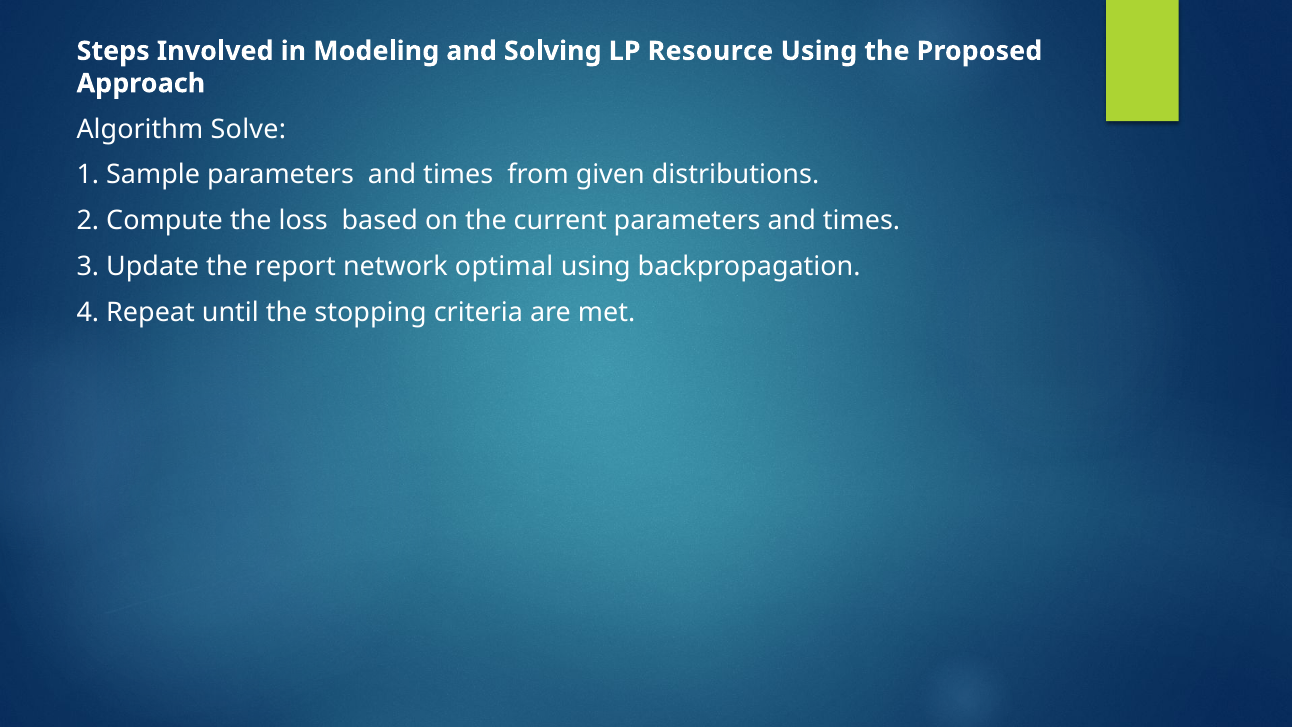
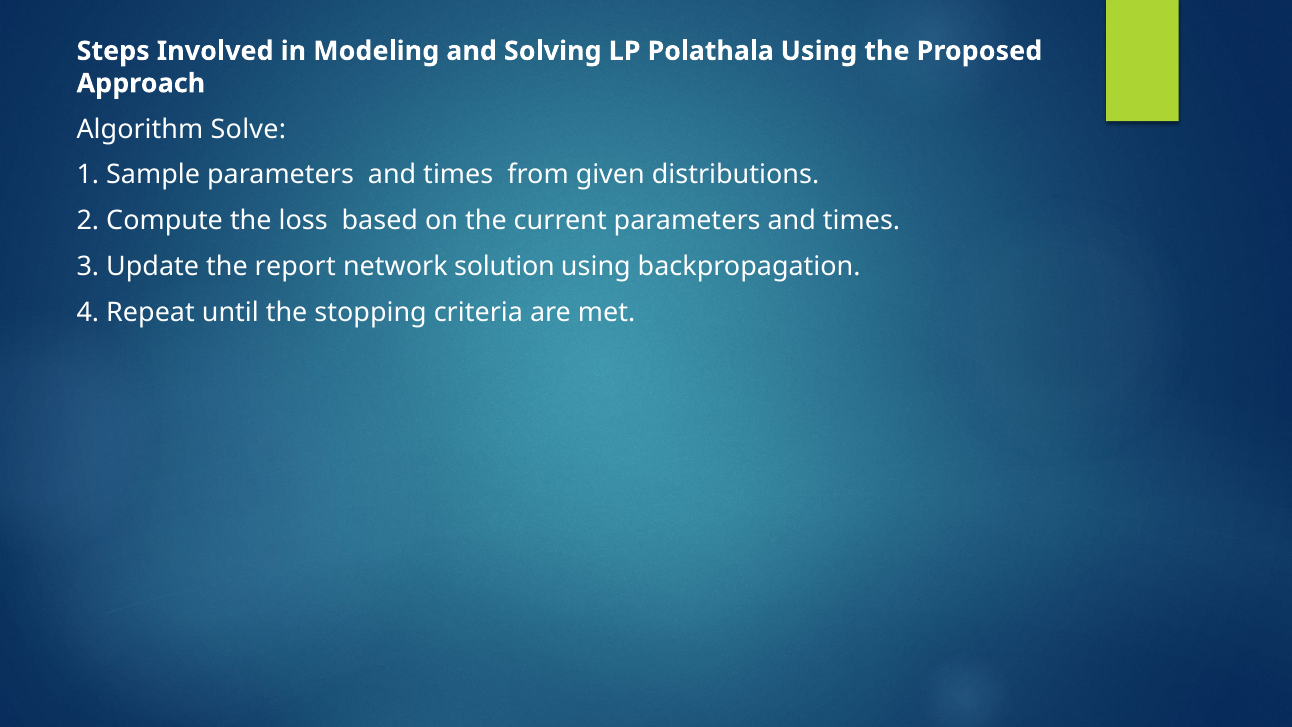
Resource: Resource -> Polathala
optimal: optimal -> solution
